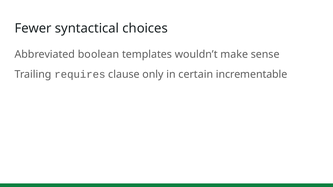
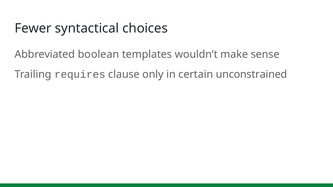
incrementable: incrementable -> unconstrained
